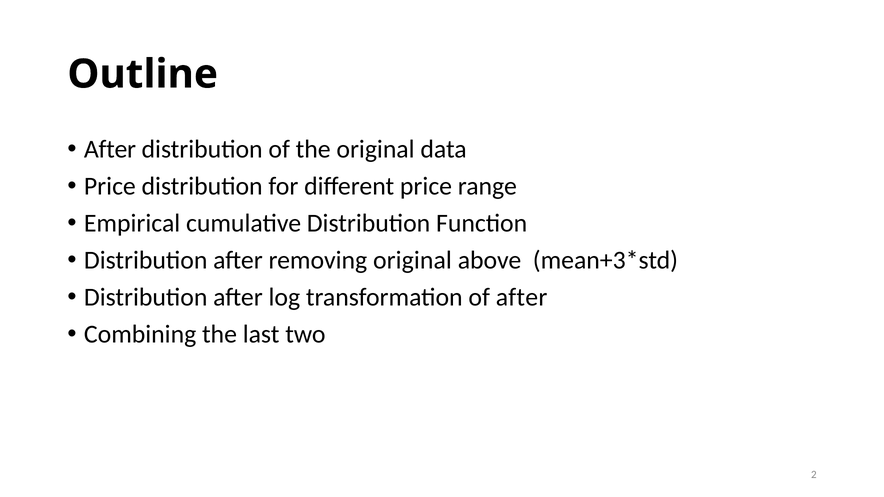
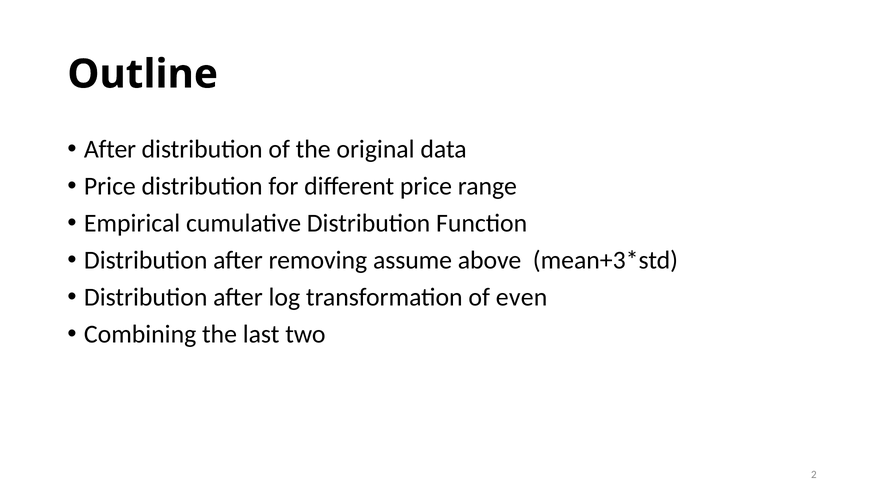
removing original: original -> assume
of after: after -> even
